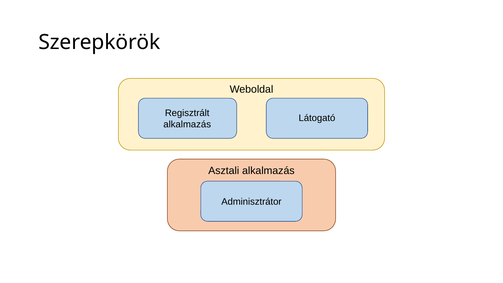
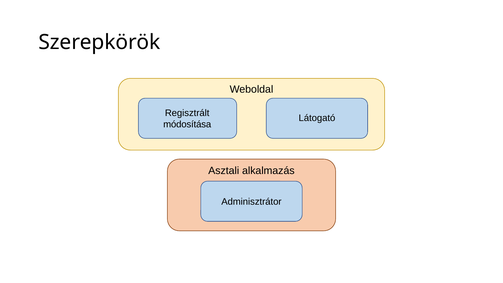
alkalmazás at (187, 124): alkalmazás -> módosítása
